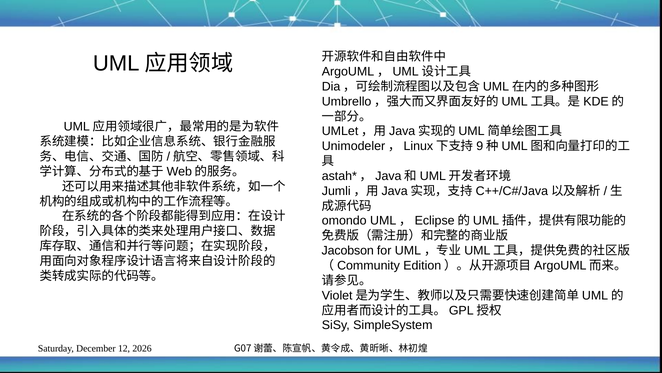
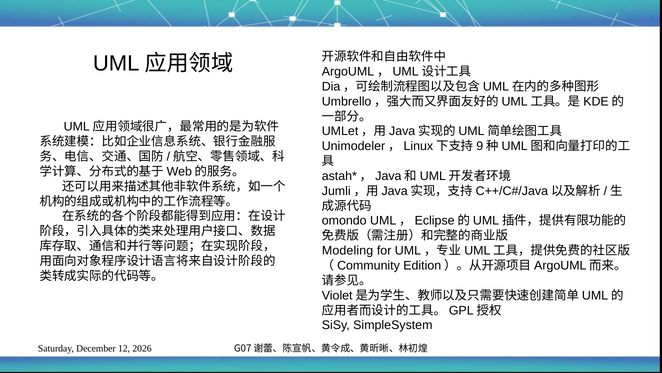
Jacobson: Jacobson -> Modeling
